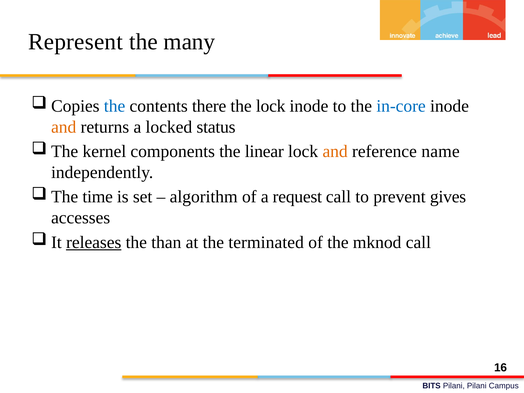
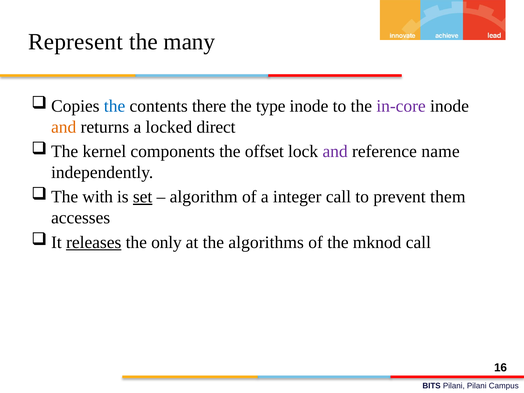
the lock: lock -> type
in-core colour: blue -> purple
status: status -> direct
linear: linear -> offset
and at (335, 151) colour: orange -> purple
time: time -> with
set underline: none -> present
request: request -> integer
gives: gives -> them
than: than -> only
terminated: terminated -> algorithms
